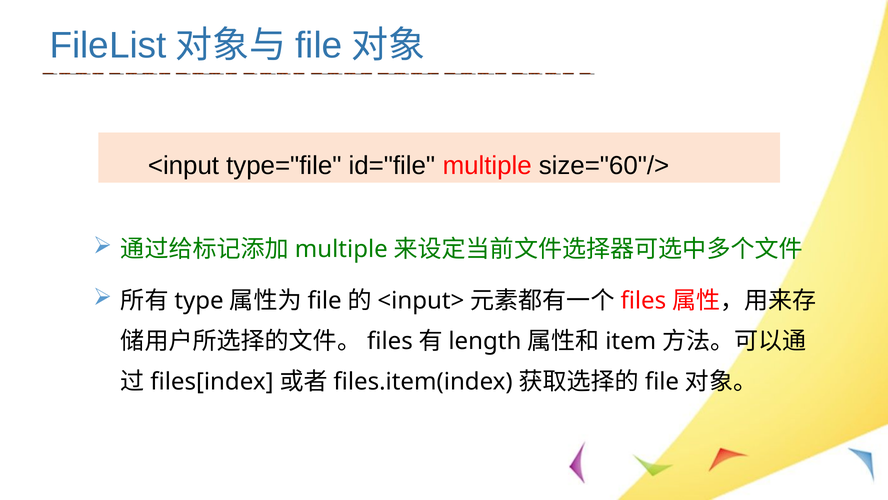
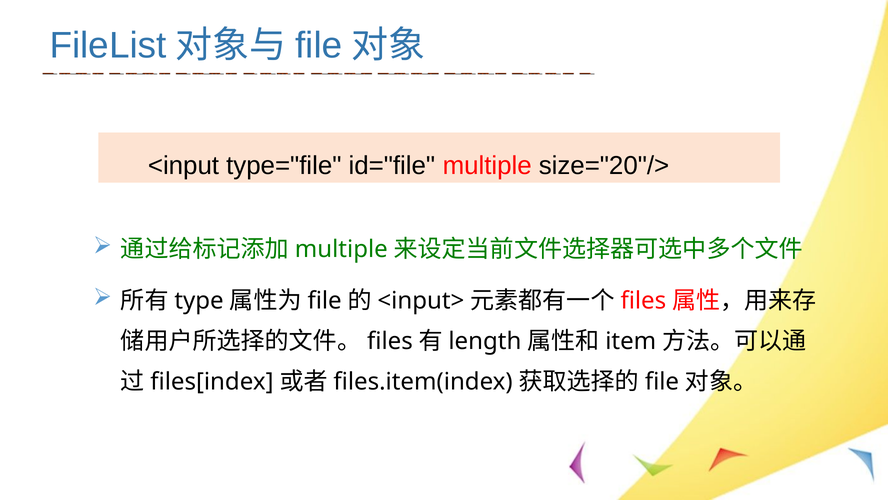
size="60"/>: size="60"/> -> size="20"/>
